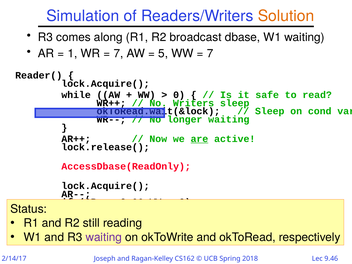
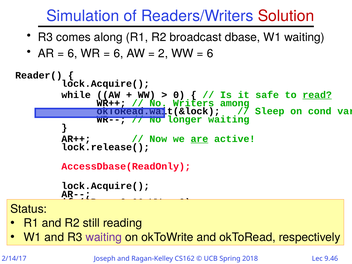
Solution colour: orange -> red
1 at (72, 53): 1 -> 6
7 at (118, 53): 7 -> 6
5: 5 -> 2
7 at (210, 53): 7 -> 6
read underline: none -> present
Writers sleep: sleep -> among
